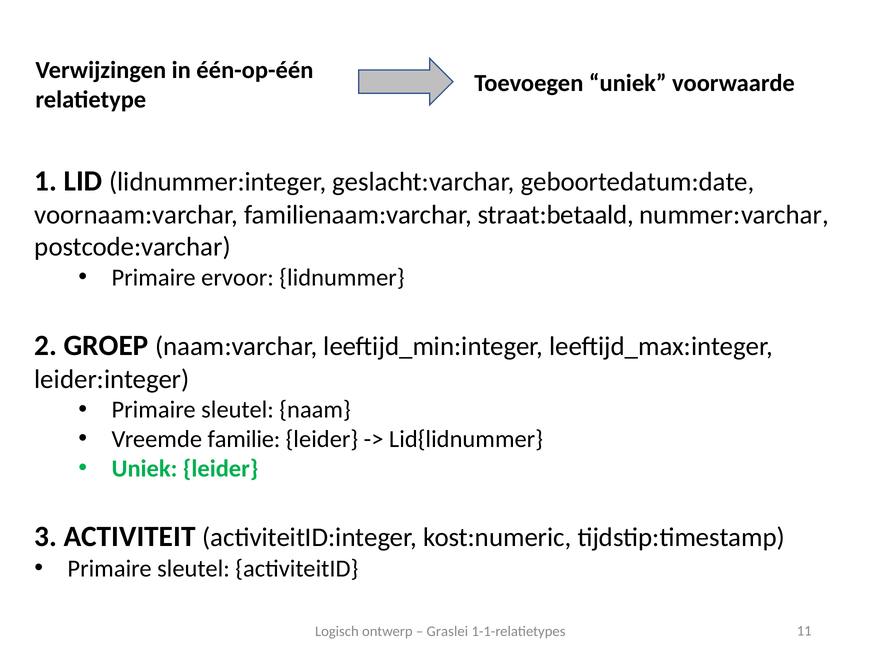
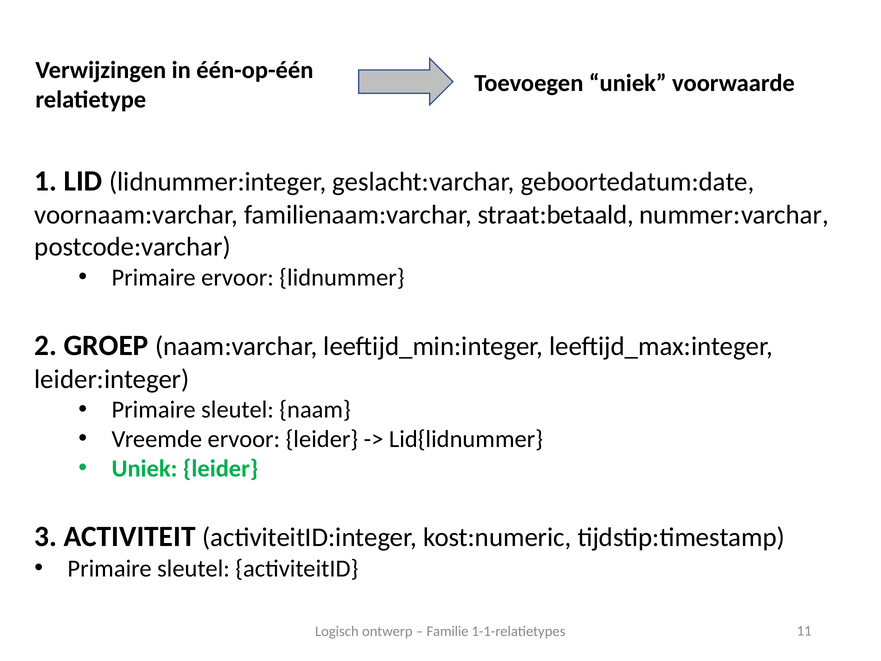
Vreemde familie: familie -> ervoor
Graslei: Graslei -> Familie
